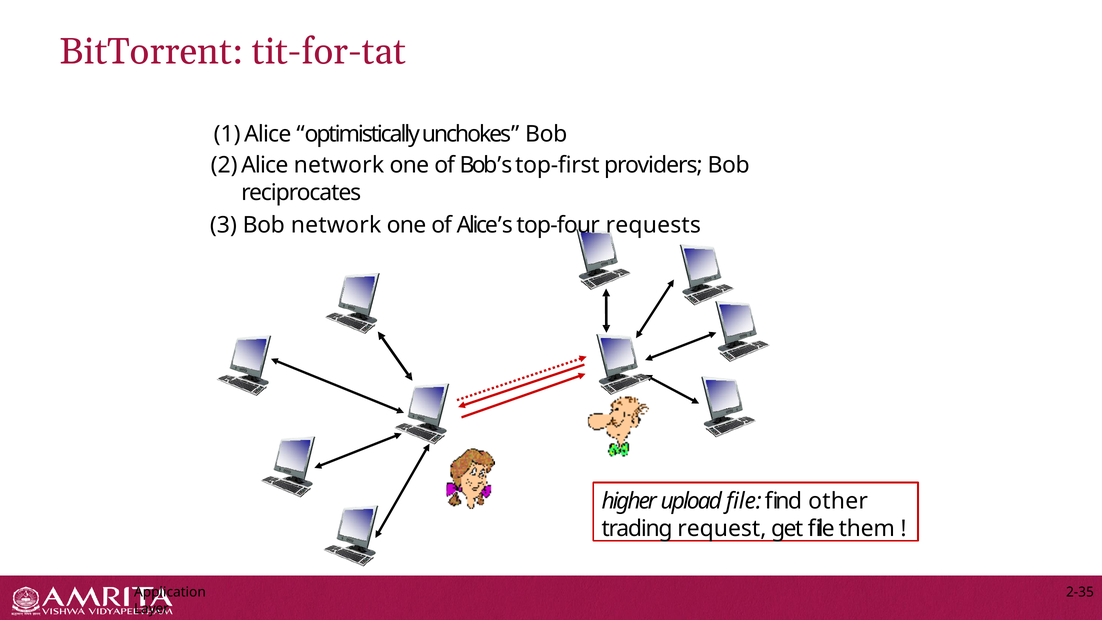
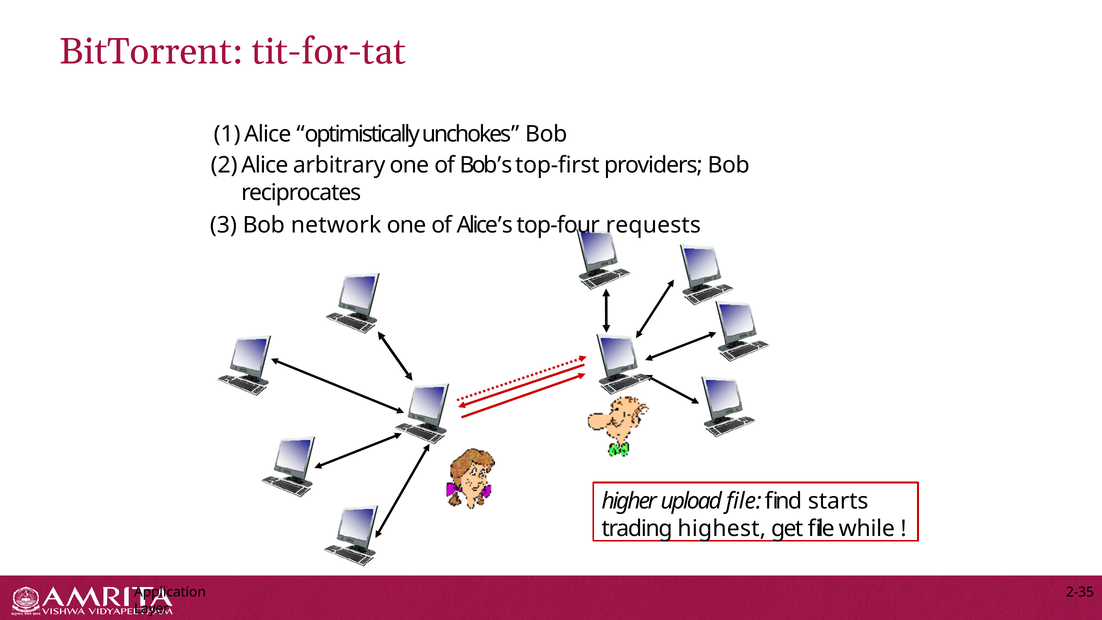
network at (339, 165): network -> arbitrary
other: other -> starts
request: request -> highest
them: them -> while
